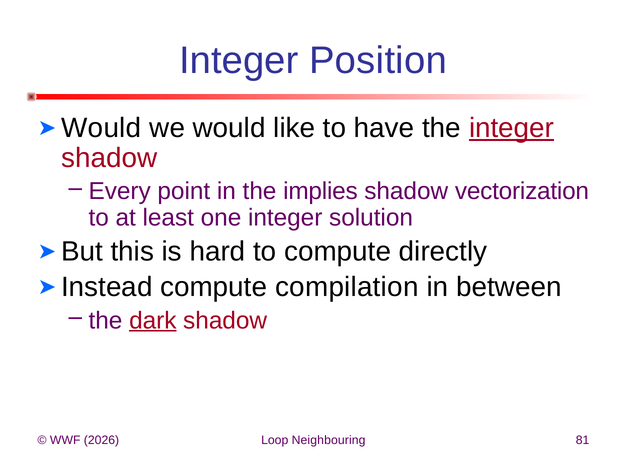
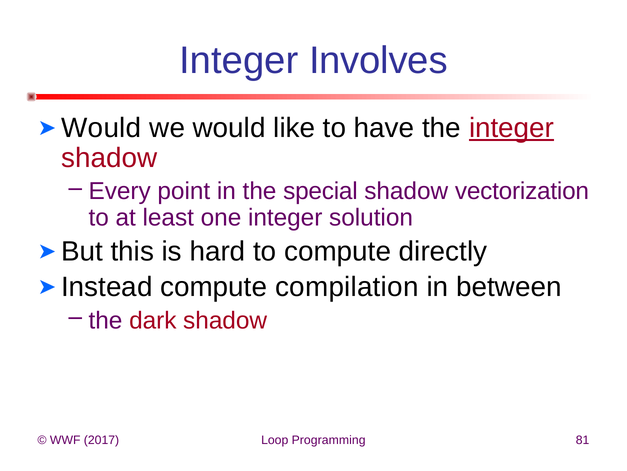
Position: Position -> Involves
implies: implies -> special
dark underline: present -> none
2026: 2026 -> 2017
Neighbouring: Neighbouring -> Programming
